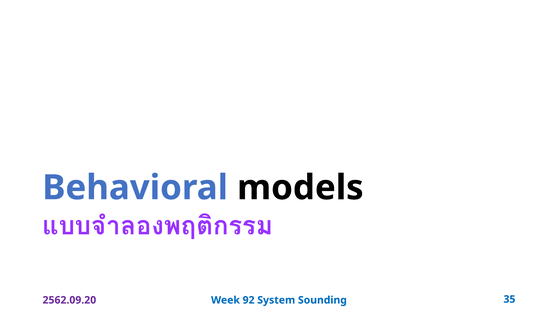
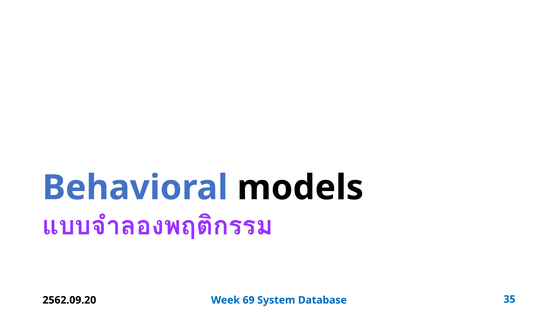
2562.09.20 colour: purple -> black
92: 92 -> 69
Sounding: Sounding -> Database
